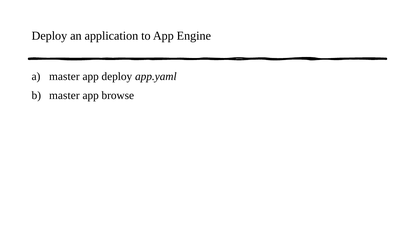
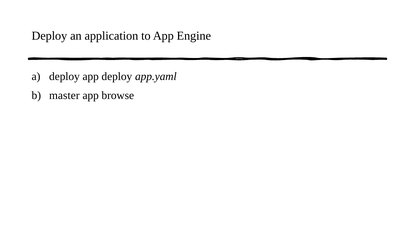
master at (64, 76): master -> deploy
